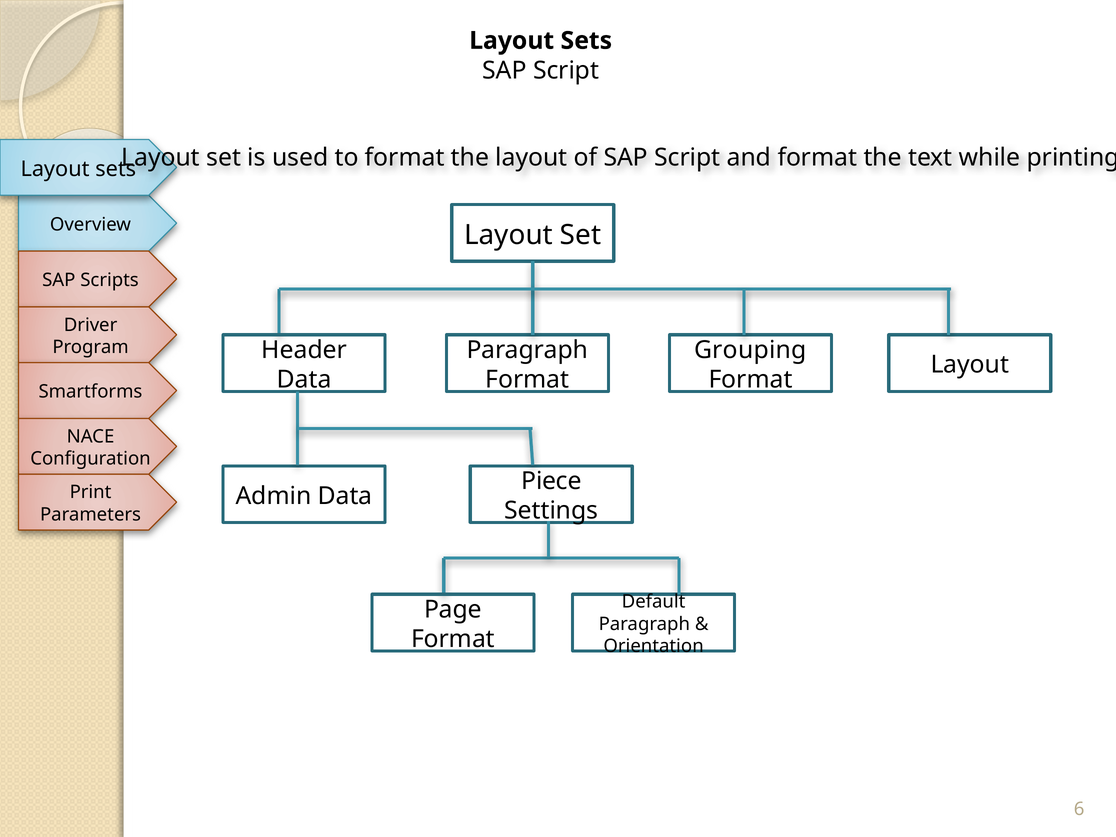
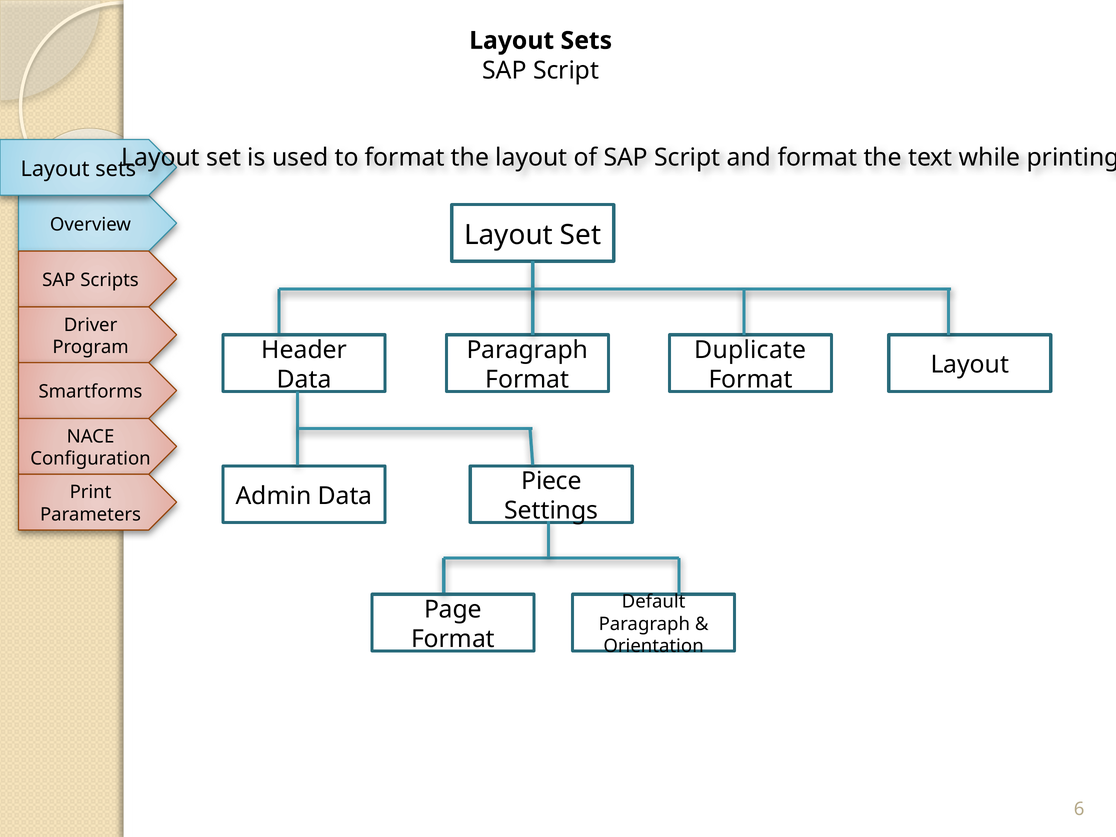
Grouping: Grouping -> Duplicate
